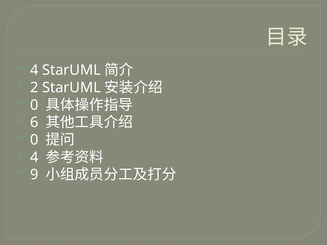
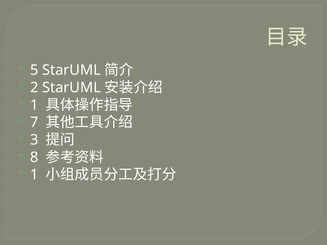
4 at (34, 70): 4 -> 5
0 at (34, 105): 0 -> 1
6: 6 -> 7
0 at (34, 140): 0 -> 3
4 at (34, 157): 4 -> 8
9 at (34, 175): 9 -> 1
